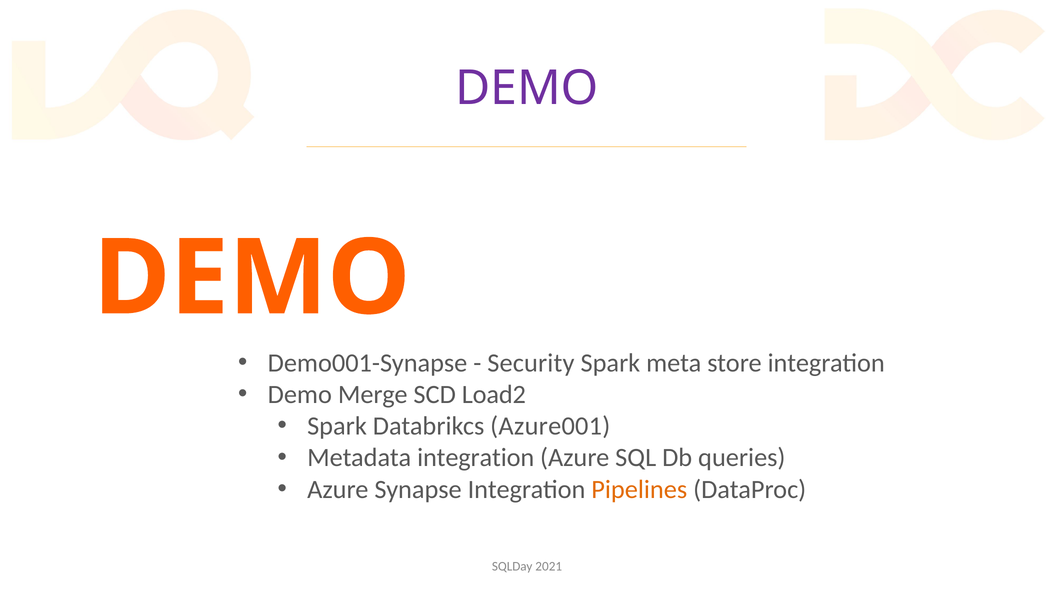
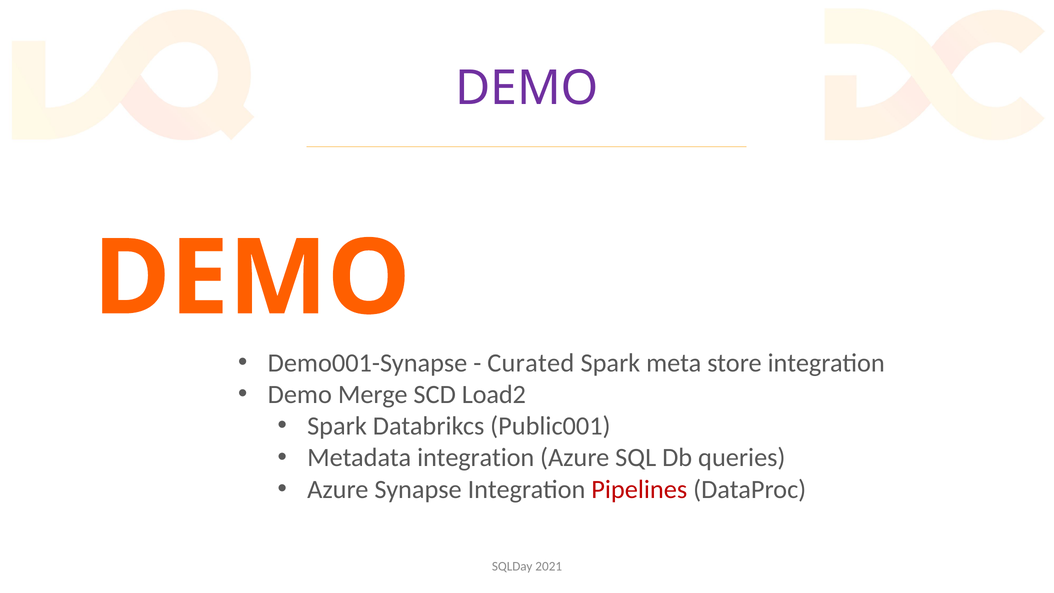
Security: Security -> Curated
Azure001: Azure001 -> Public001
Pipelines colour: orange -> red
